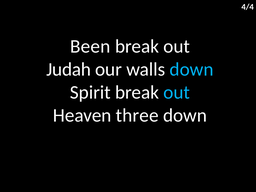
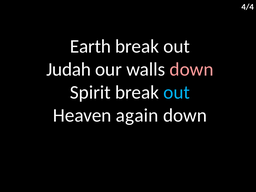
Been: Been -> Earth
down at (192, 69) colour: light blue -> pink
three: three -> again
